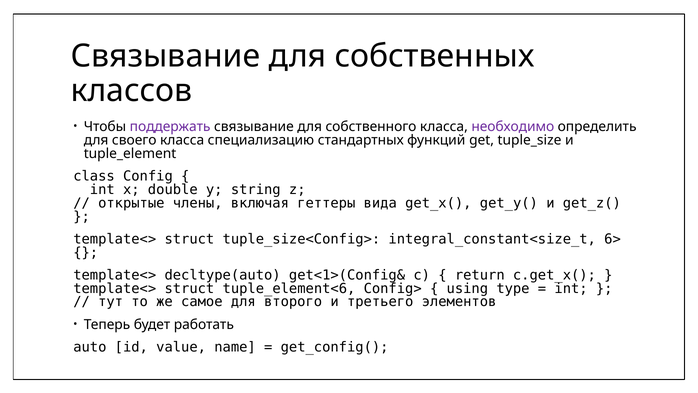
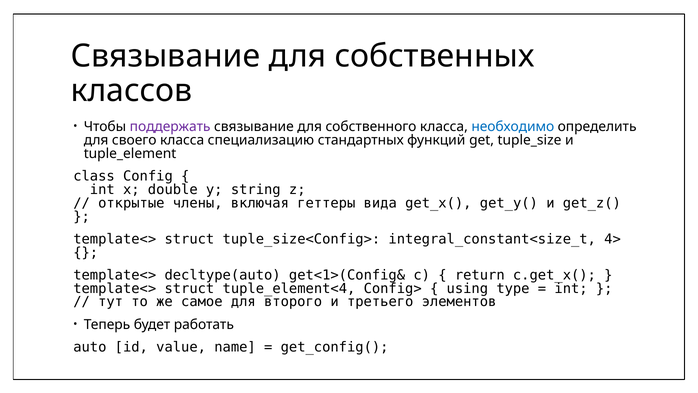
необходимо colour: purple -> blue
6>: 6> -> 4>
tuple_element<6: tuple_element<6 -> tuple_element<4
